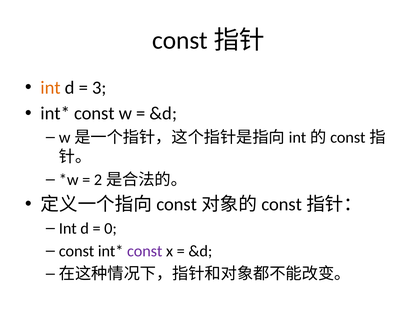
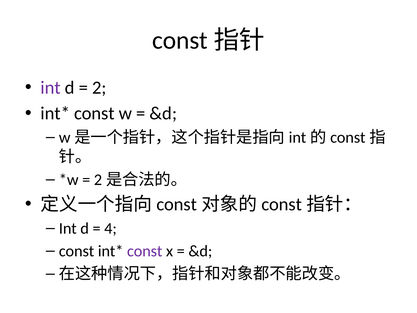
int at (51, 87) colour: orange -> purple
3: 3 -> 2
0: 0 -> 4
